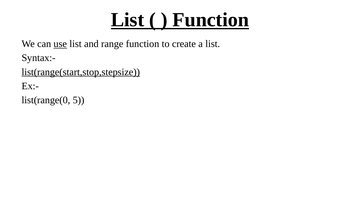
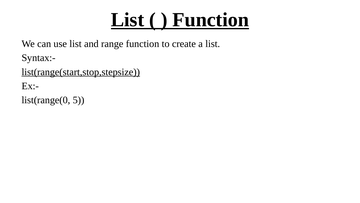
use underline: present -> none
